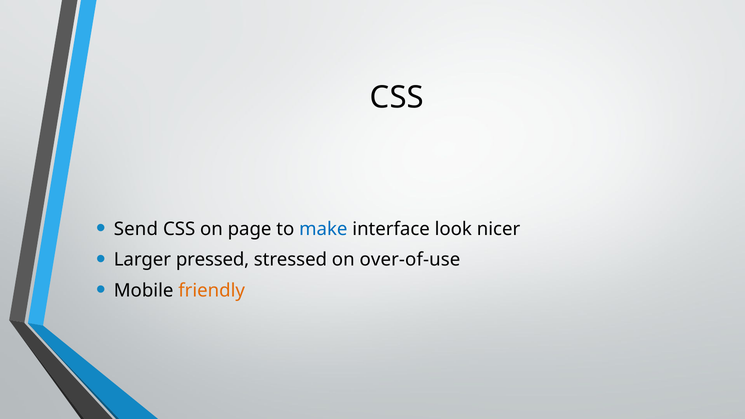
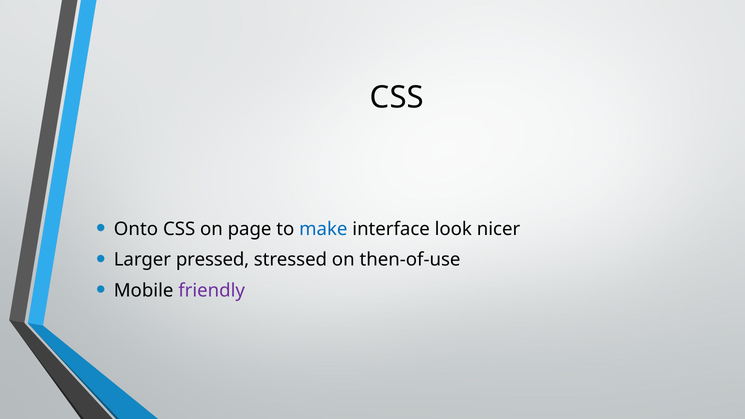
Send: Send -> Onto
over-of-use: over-of-use -> then-of-use
friendly colour: orange -> purple
